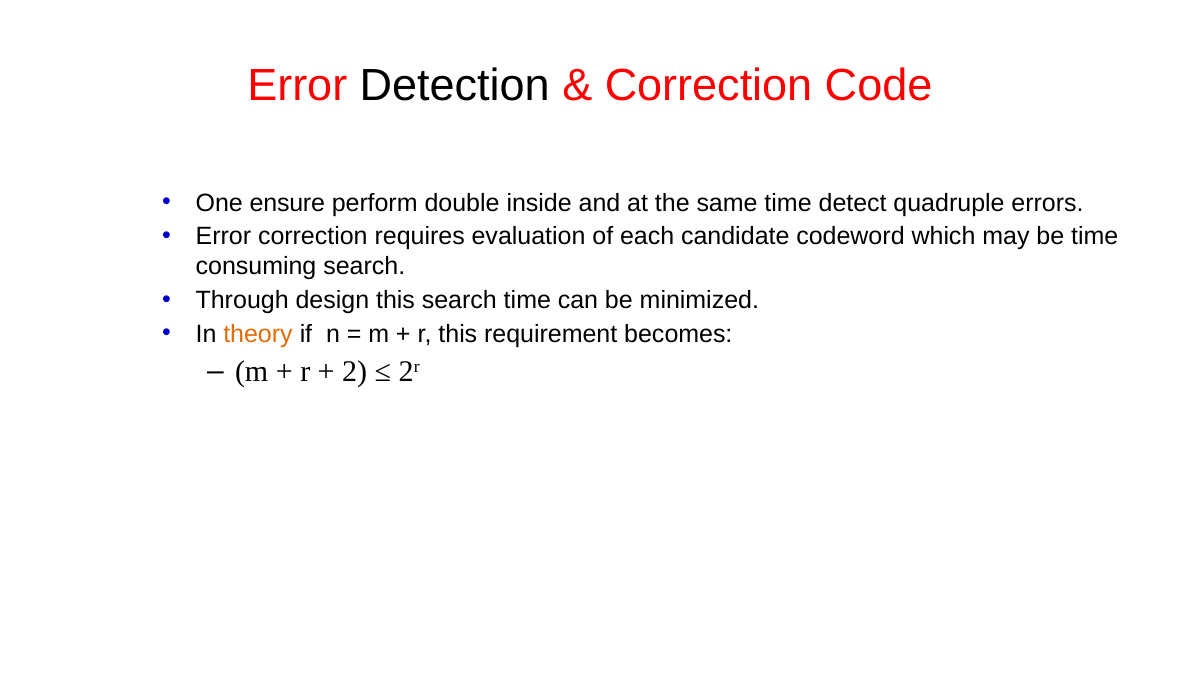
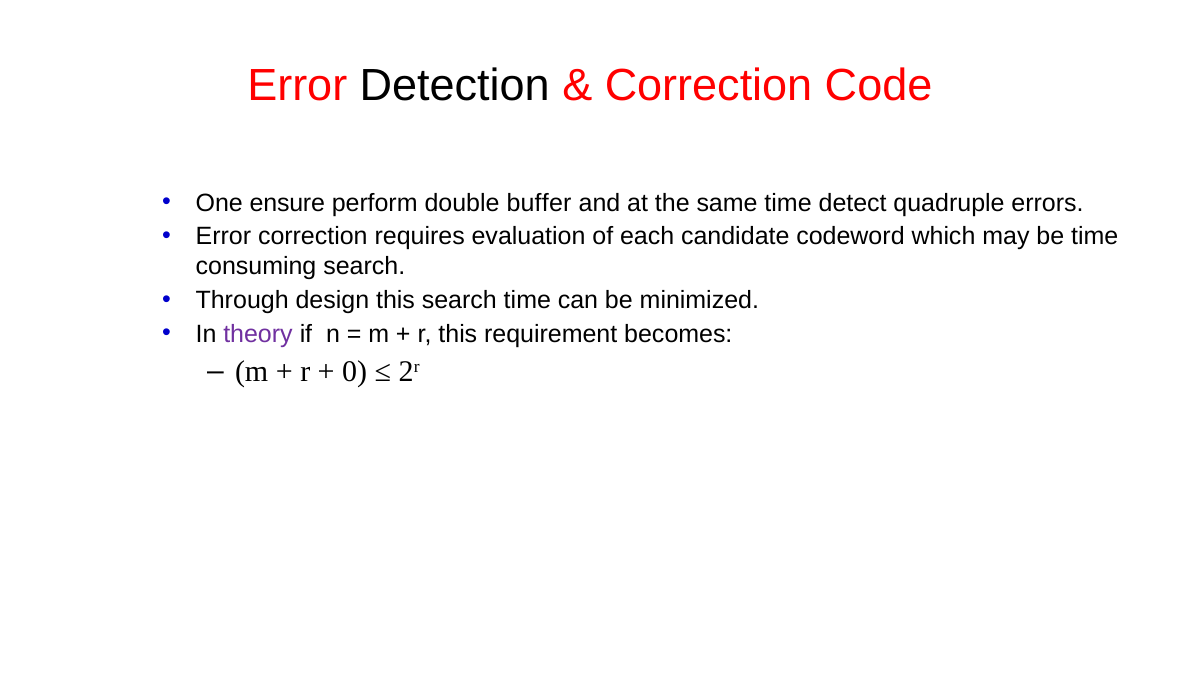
inside: inside -> buffer
theory colour: orange -> purple
2: 2 -> 0
